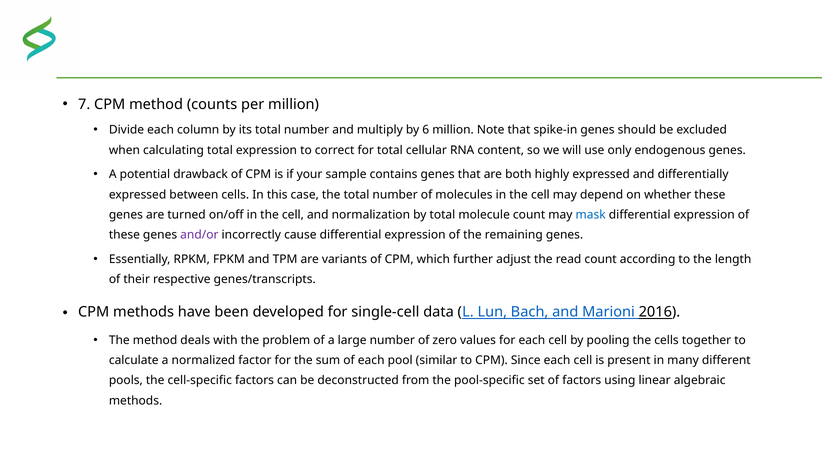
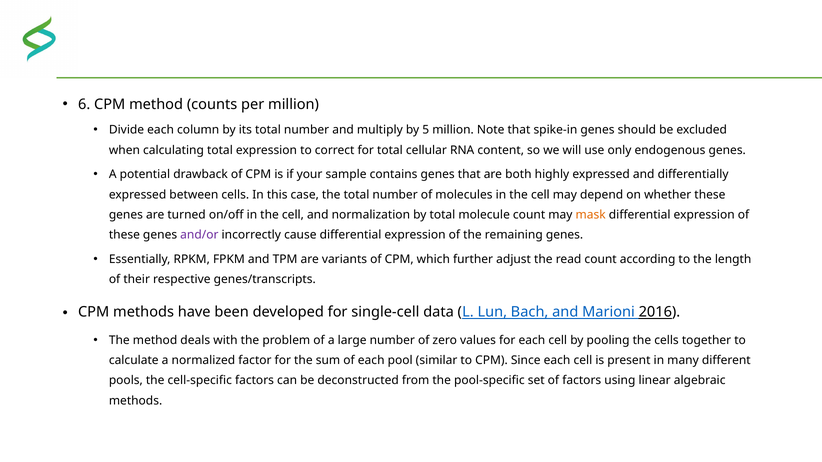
7: 7 -> 6
6: 6 -> 5
mask colour: blue -> orange
